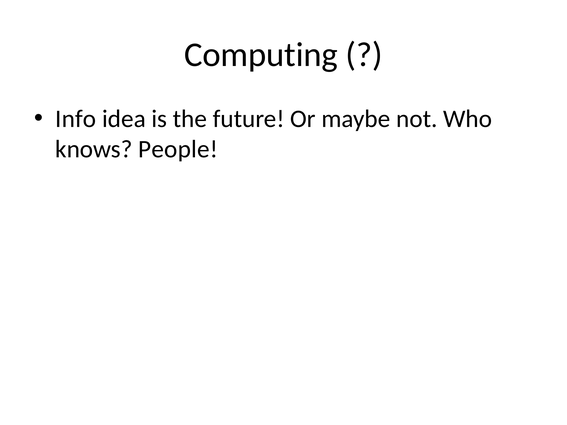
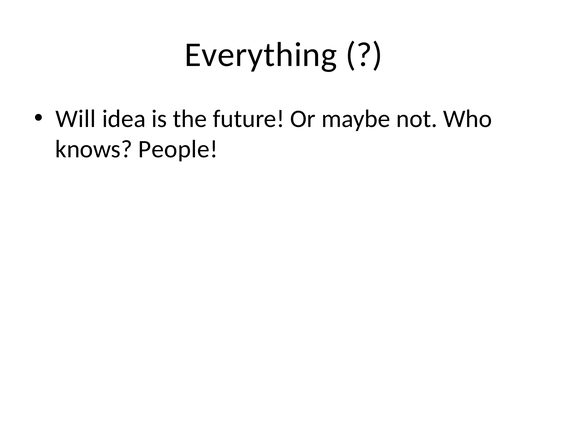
Computing: Computing -> Everything
Info: Info -> Will
